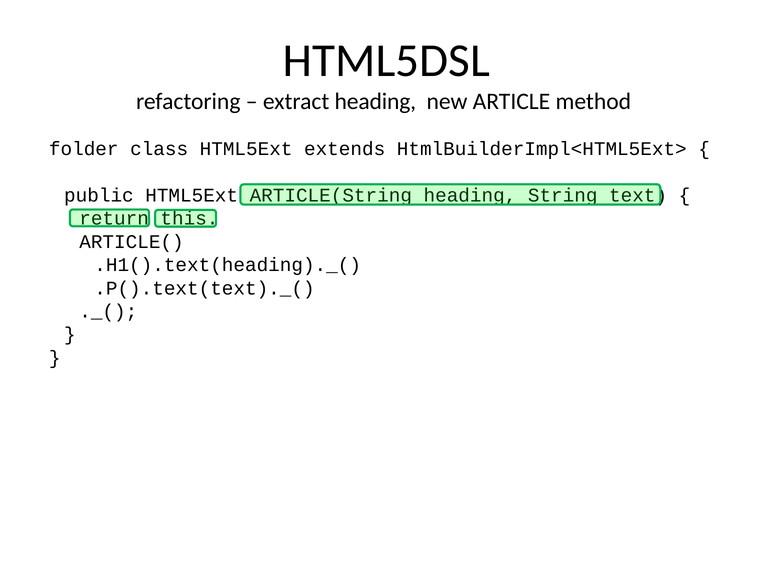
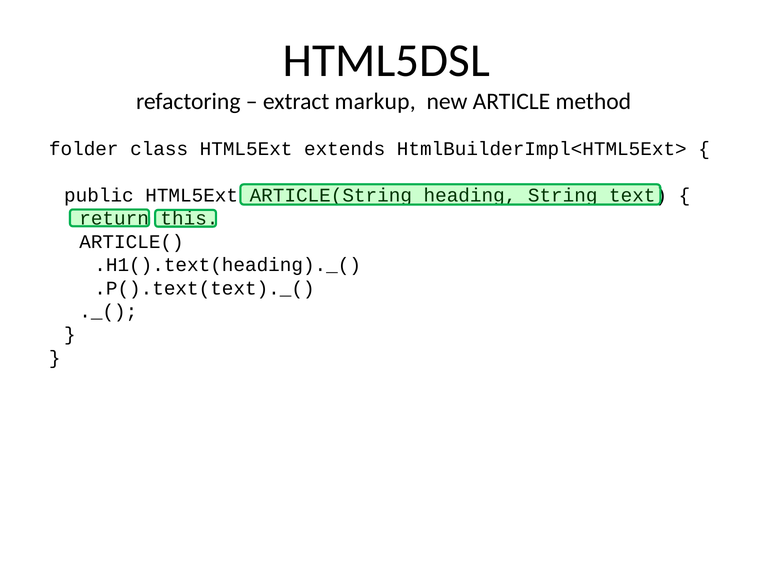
extract heading: heading -> markup
